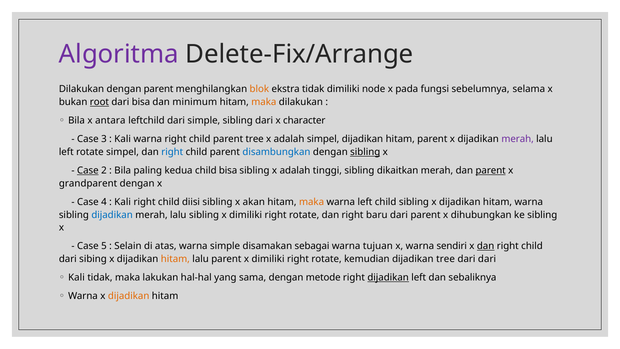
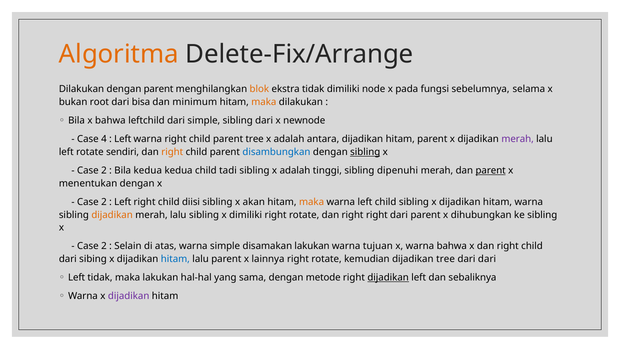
Algoritma colour: purple -> orange
root underline: present -> none
x antara: antara -> bahwa
character: character -> newnode
3: 3 -> 4
Kali at (123, 139): Kali -> Left
adalah simpel: simpel -> antara
rotate simpel: simpel -> sendiri
right at (172, 152) colour: blue -> orange
Case at (88, 171) underline: present -> none
Bila paling: paling -> kedua
child bisa: bisa -> tadi
dikaitkan: dikaitkan -> dipenuhi
grandparent: grandparent -> menentukan
4 at (104, 202): 4 -> 2
Kali at (123, 202): Kali -> Left
dijadikan at (112, 215) colour: blue -> orange
right baru: baru -> right
5 at (104, 246): 5 -> 2
disamakan sebagai: sebagai -> lakukan
warna sendiri: sendiri -> bahwa
dan at (486, 246) underline: present -> none
hitam at (175, 259) colour: orange -> blue
parent x dimiliki: dimiliki -> lainnya
Kali at (76, 277): Kali -> Left
dijadikan at (129, 296) colour: orange -> purple
